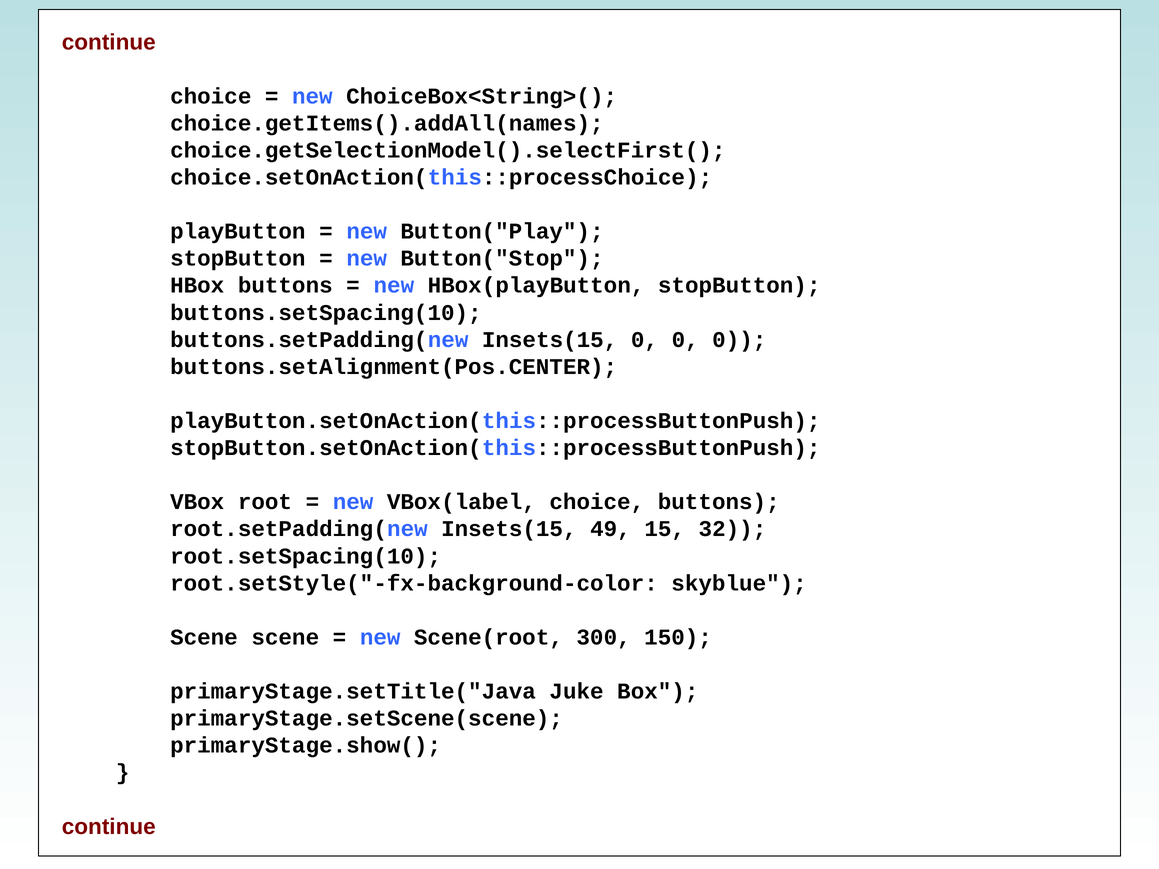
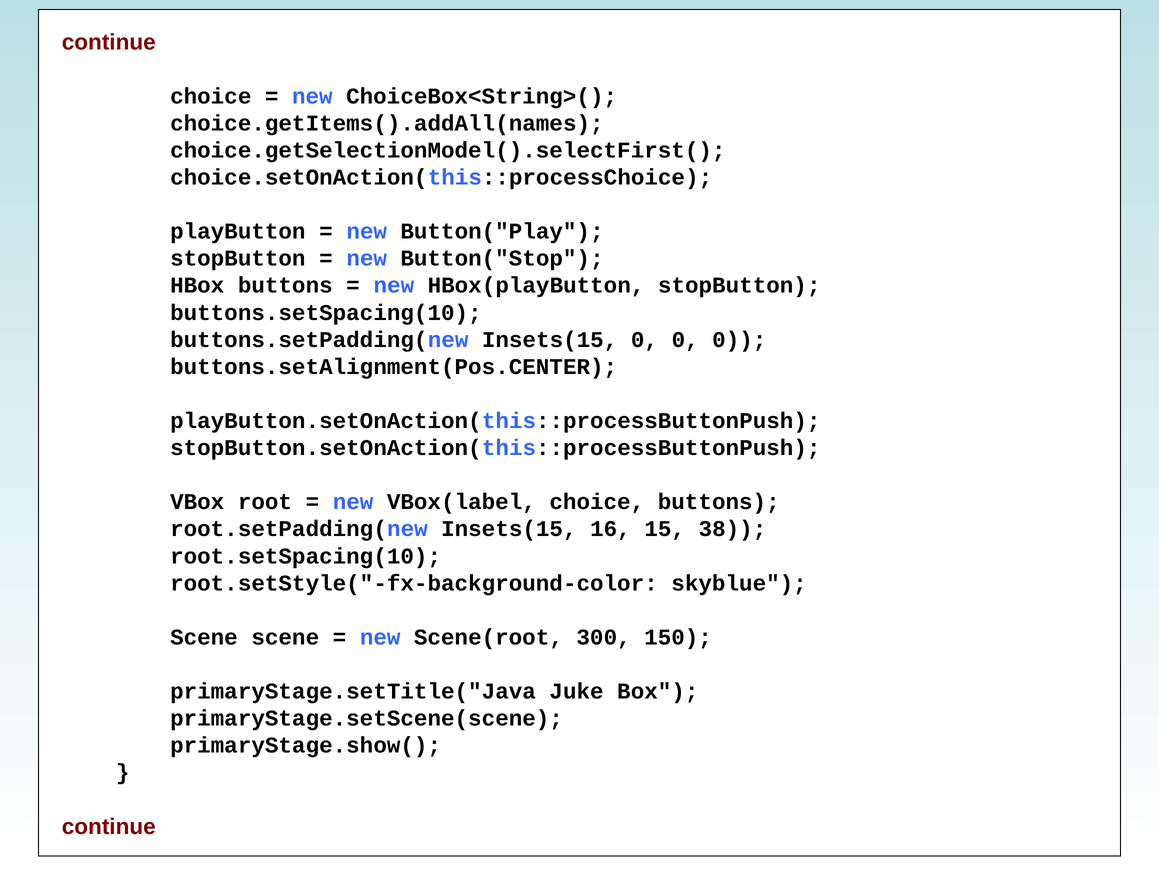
49: 49 -> 16
32: 32 -> 38
